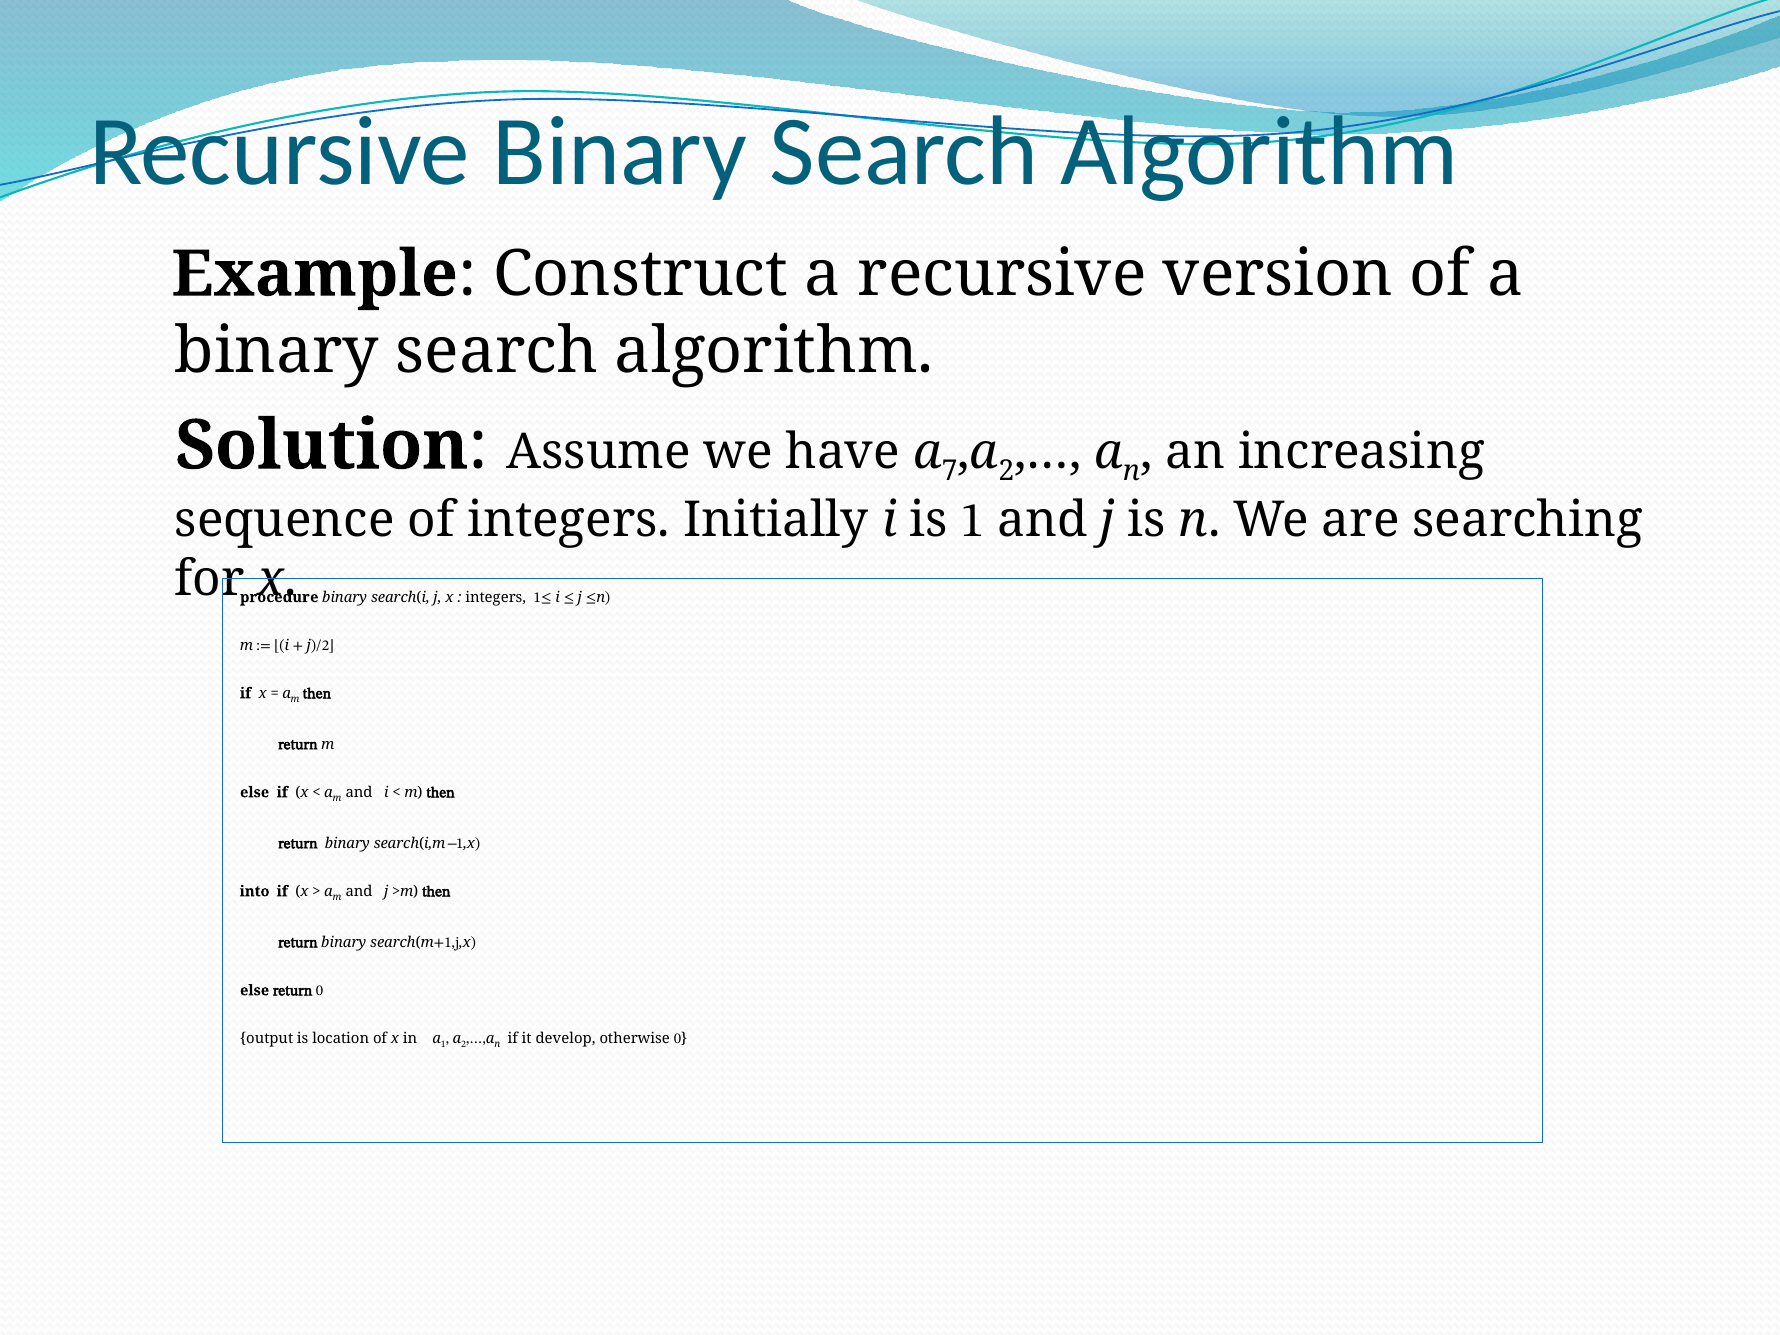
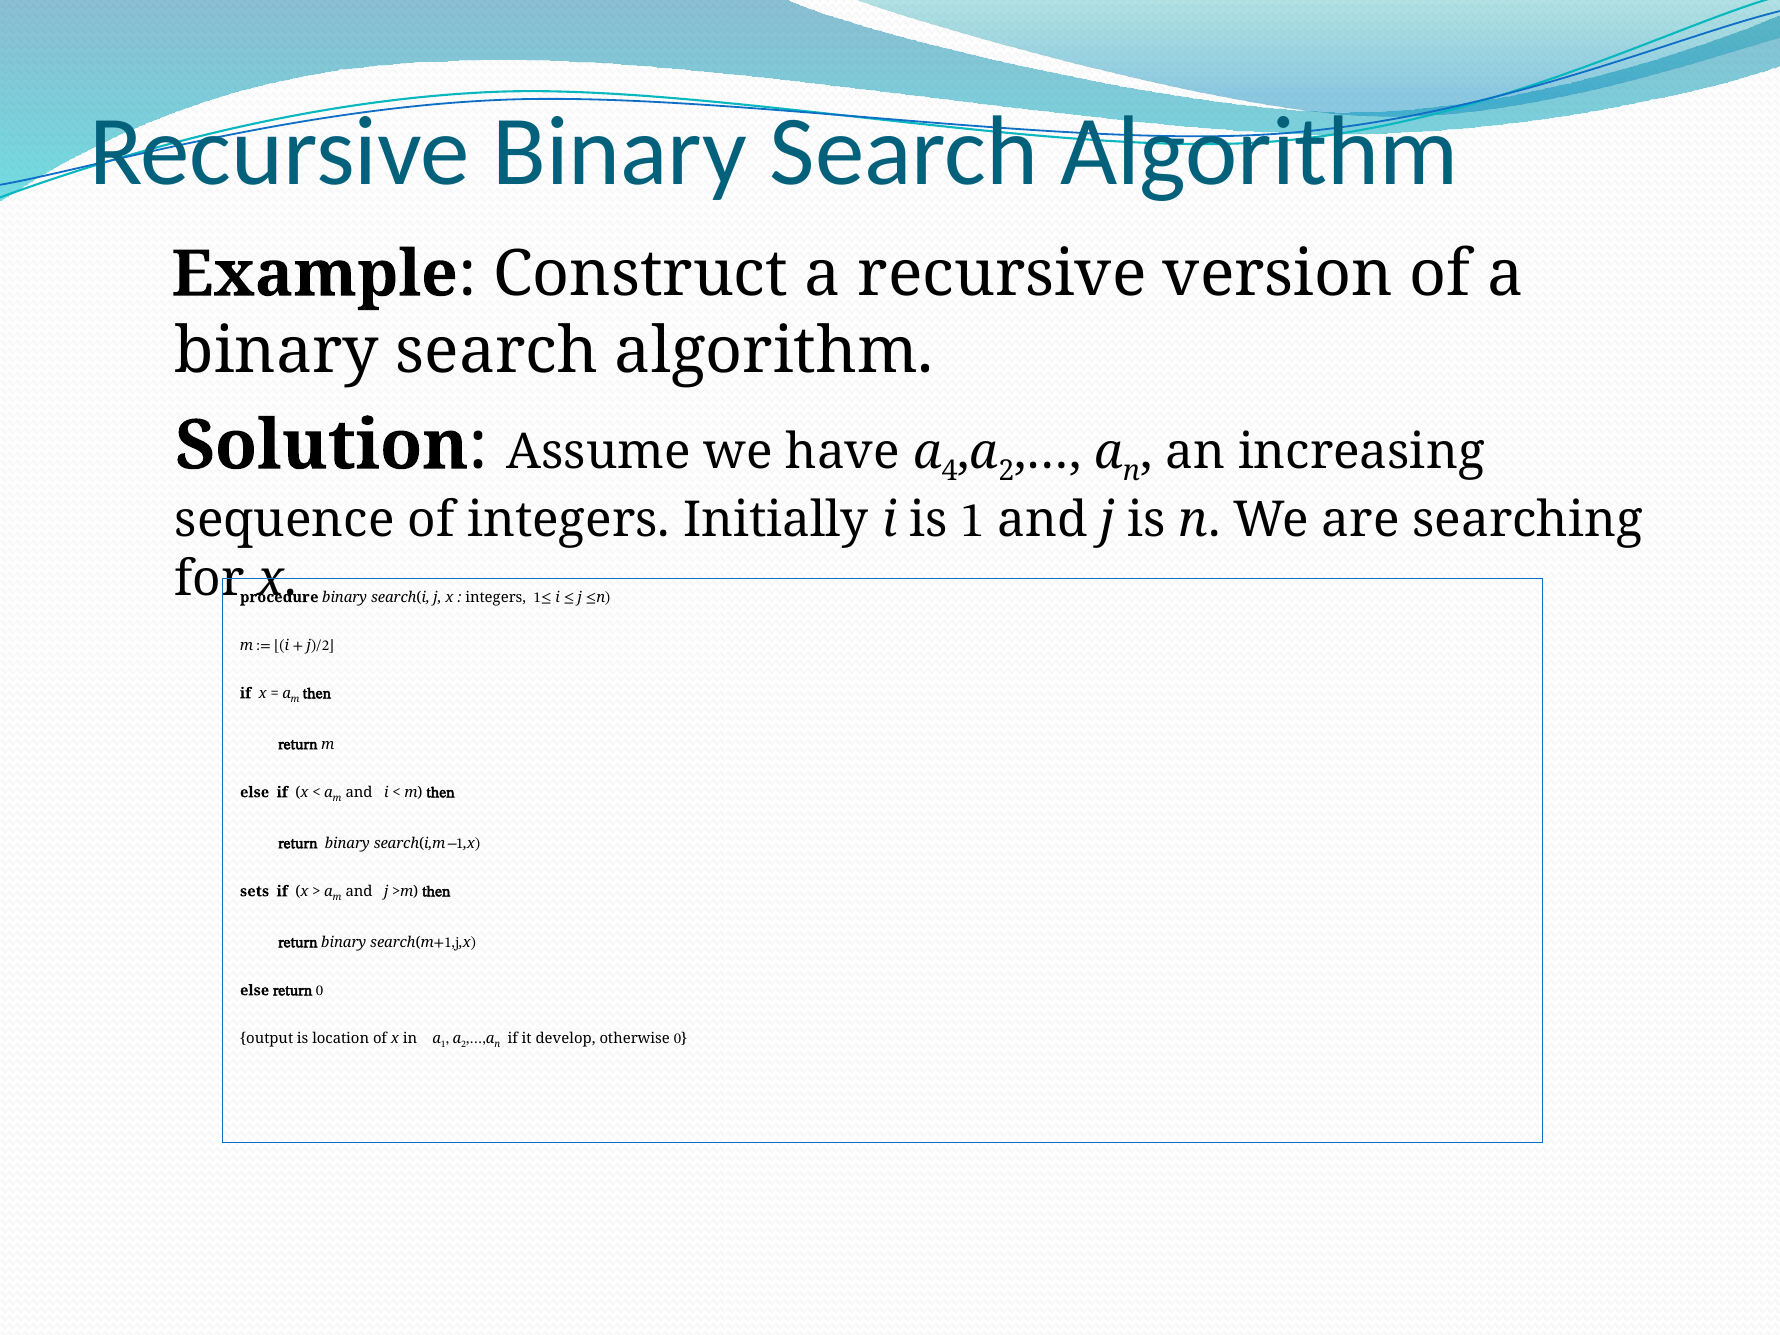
7: 7 -> 4
into: into -> sets
